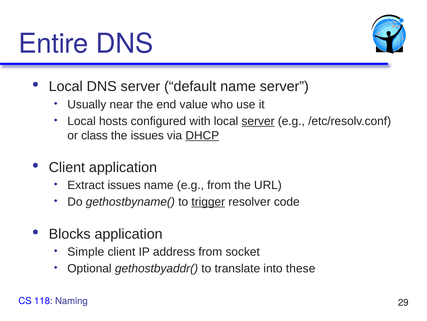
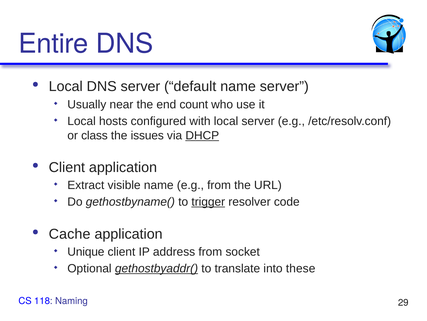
value: value -> count
server at (258, 121) underline: present -> none
Extract issues: issues -> visible
Blocks: Blocks -> Cache
Simple: Simple -> Unique
gethostbyaddr( underline: none -> present
